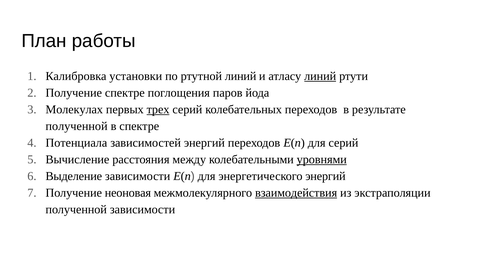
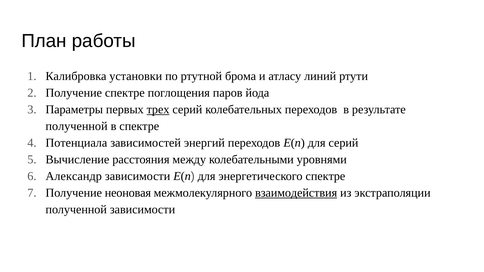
ртутной линий: линий -> брома
линий at (320, 76) underline: present -> none
Молекулах: Молекулах -> Параметры
уровнями underline: present -> none
Выделение: Выделение -> Александр
энергетического энергий: энергий -> спектре
